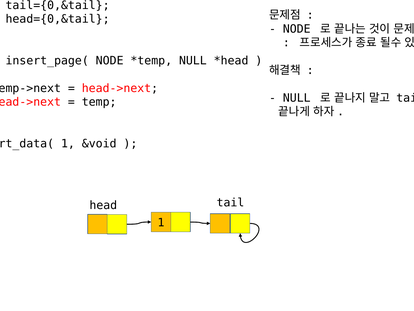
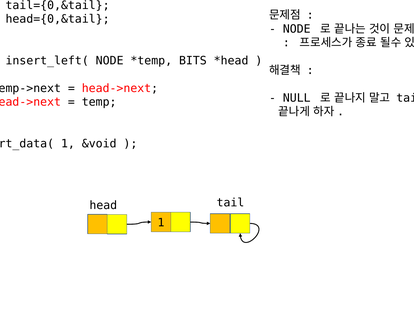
insert_page(: insert_page( -> insert_left(
NULL at (193, 60): NULL -> BITS
